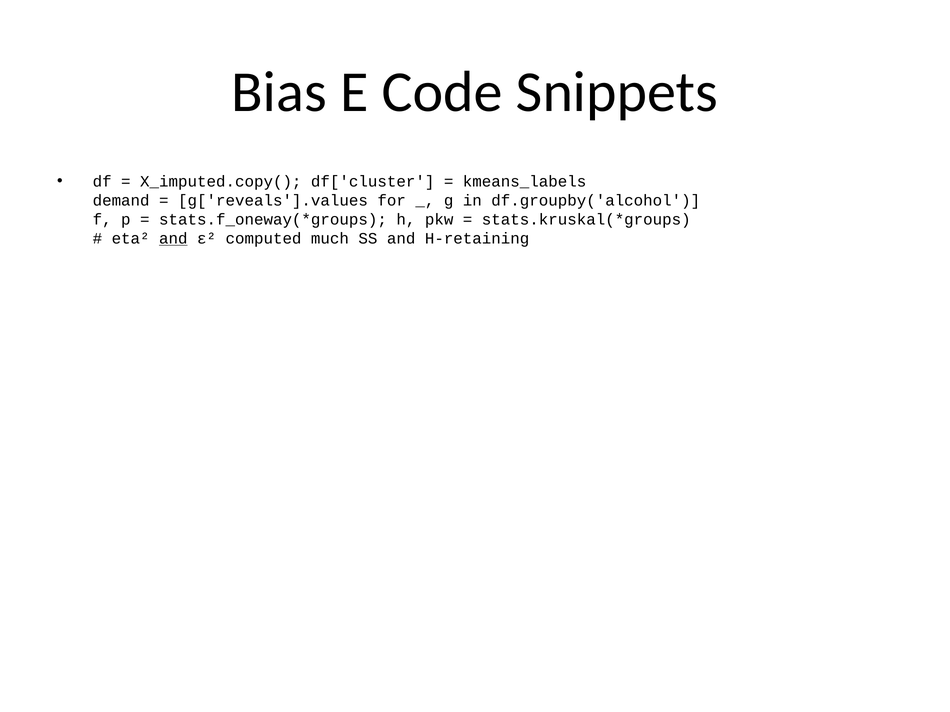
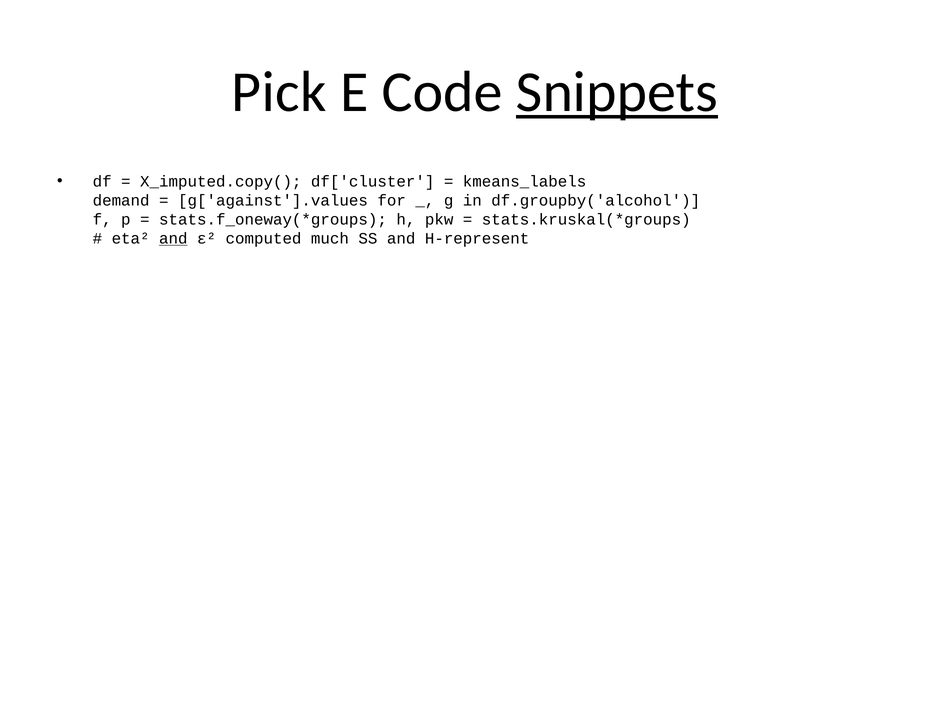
Bias: Bias -> Pick
Snippets underline: none -> present
g['reveals'].values: g['reveals'].values -> g['against'].values
H-retaining: H-retaining -> H-represent
